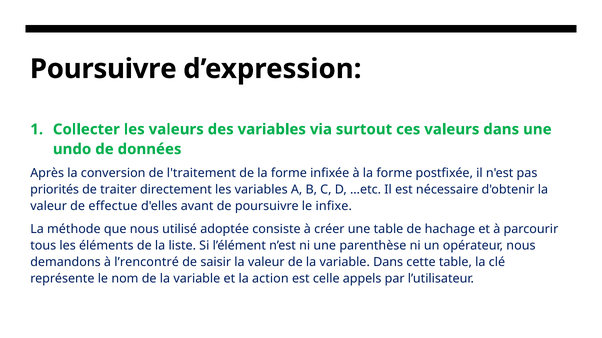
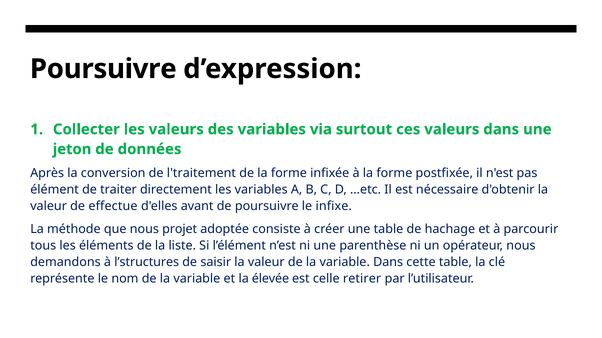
undo: undo -> jeton
priorités: priorités -> élément
utilisé: utilisé -> projet
l’rencontré: l’rencontré -> l’structures
action: action -> élevée
appels: appels -> retirer
